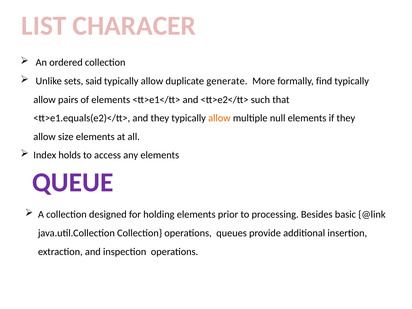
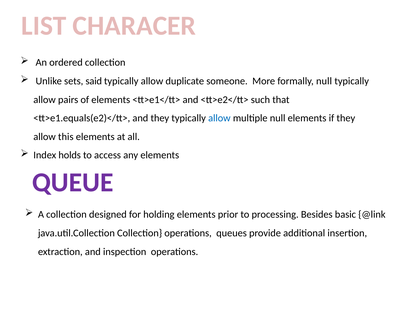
generate: generate -> someone
formally find: find -> null
allow at (219, 118) colour: orange -> blue
size: size -> this
